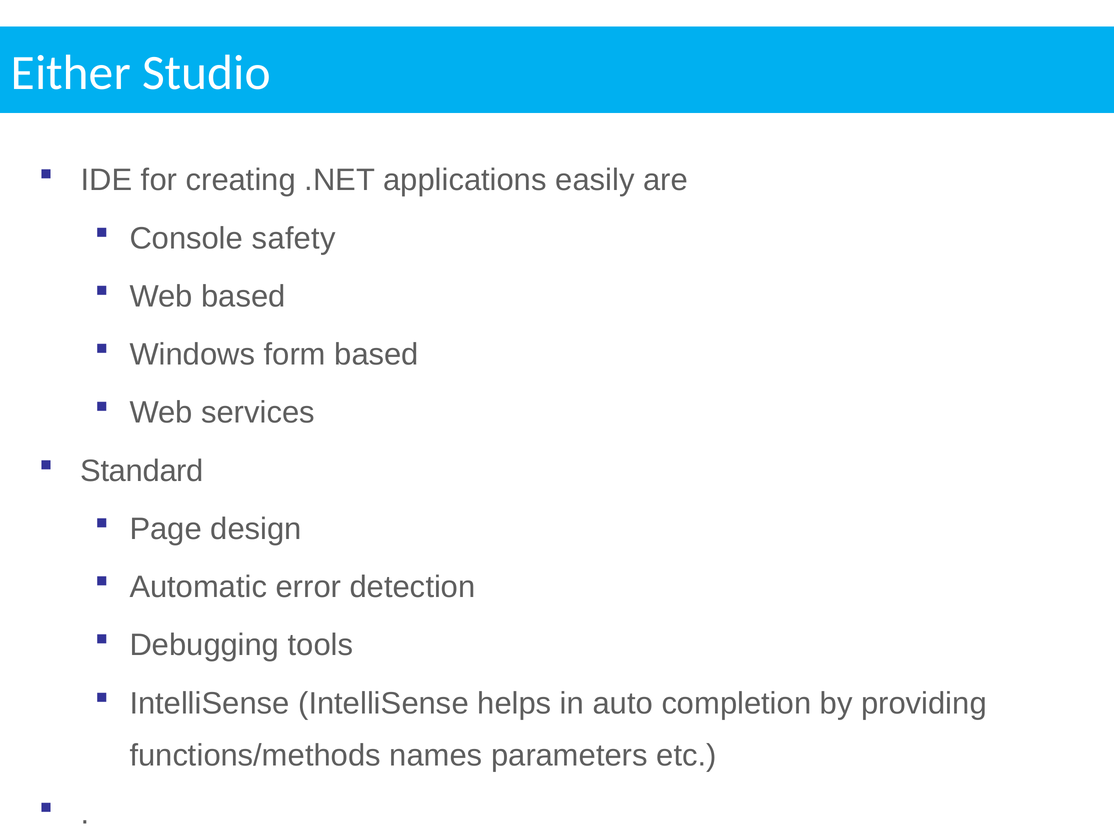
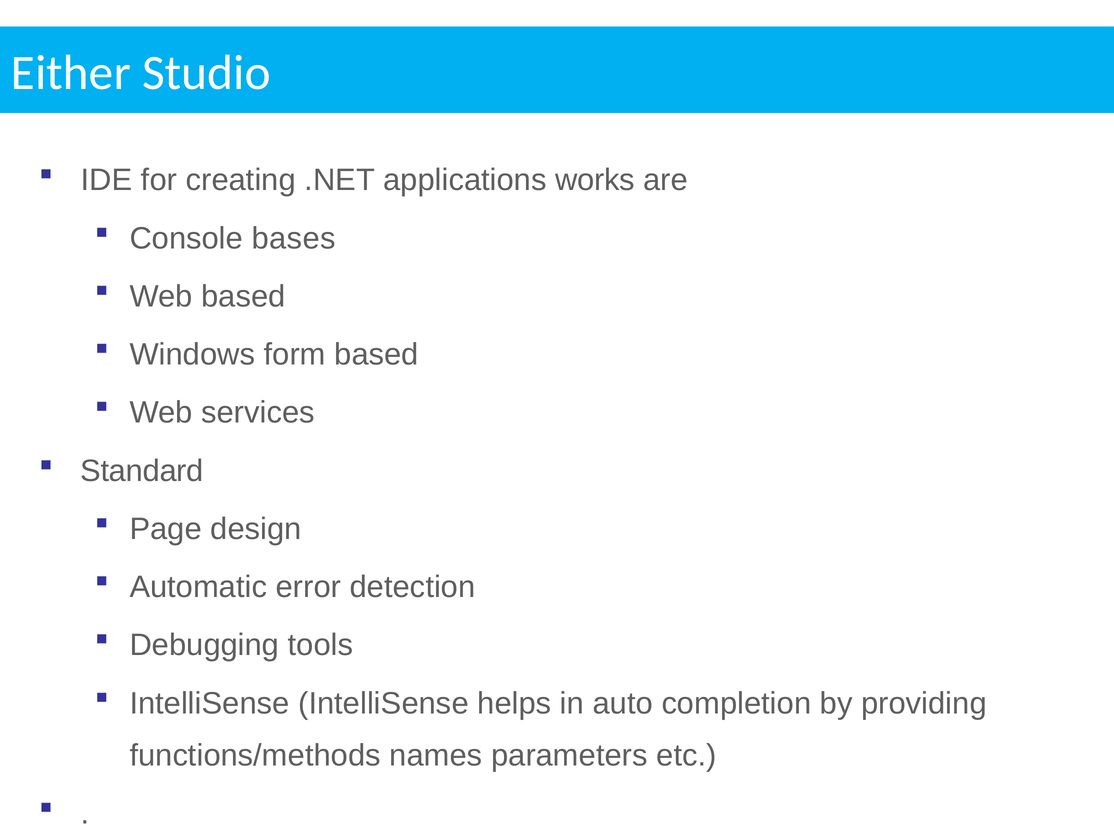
easily: easily -> works
safety: safety -> bases
